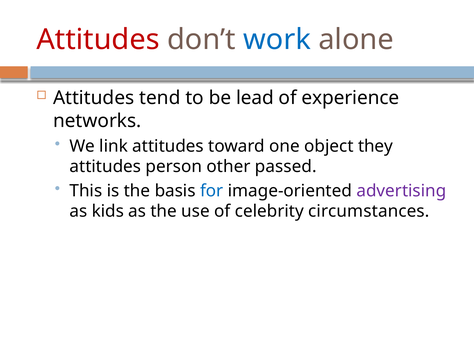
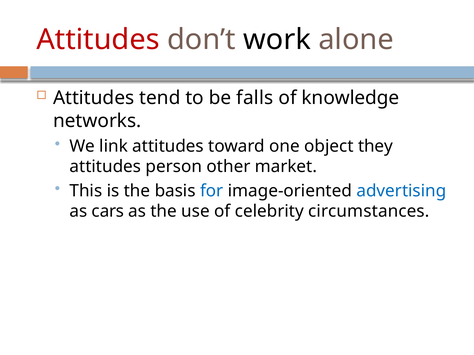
work colour: blue -> black
lead: lead -> falls
experience: experience -> knowledge
passed: passed -> market
advertising colour: purple -> blue
kids: kids -> cars
